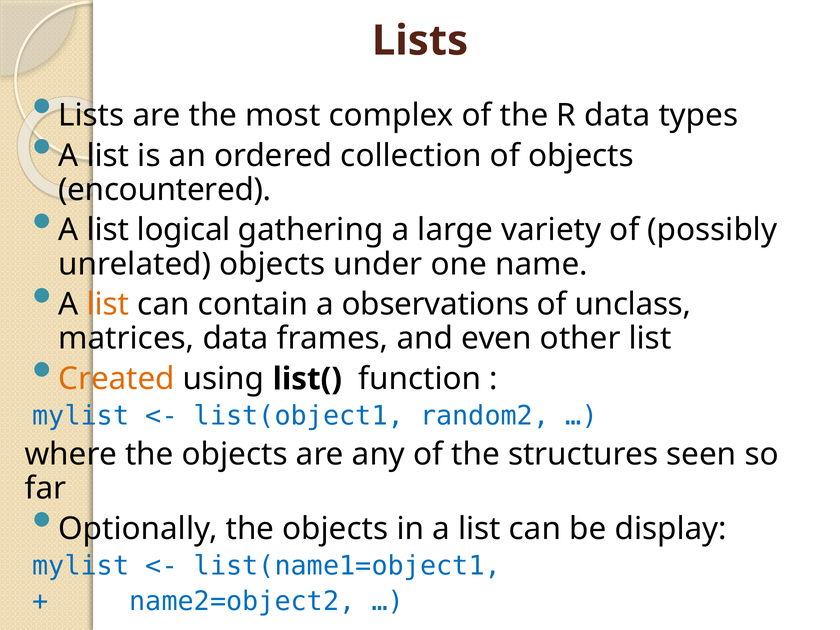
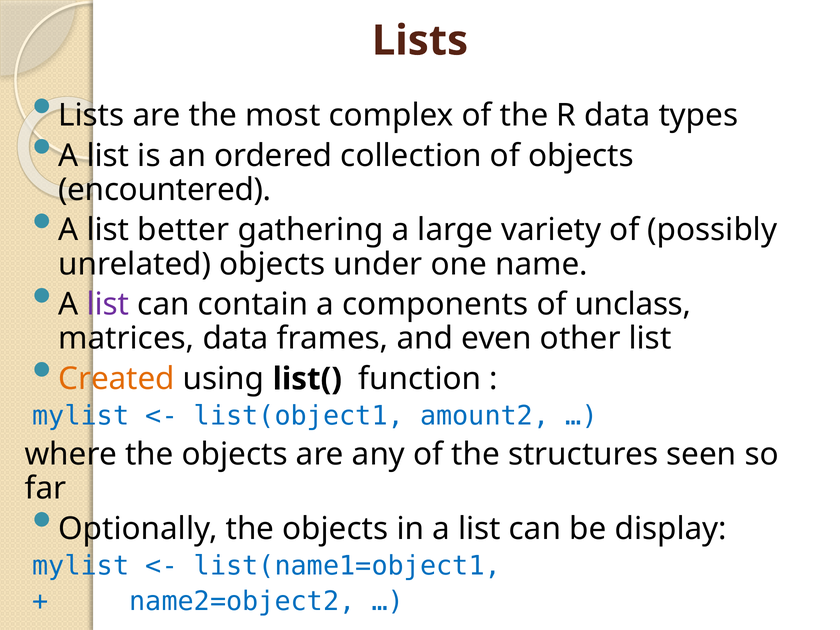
logical: logical -> better
list at (108, 305) colour: orange -> purple
observations: observations -> components
random2: random2 -> amount2
